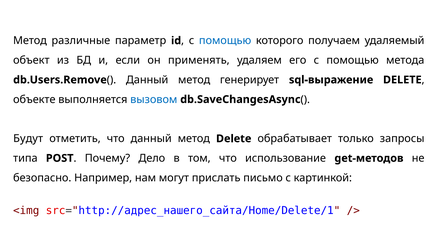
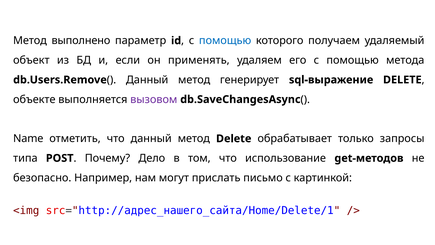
различные: различные -> выполнено
вызовом colour: blue -> purple
Будут: Будут -> Name
